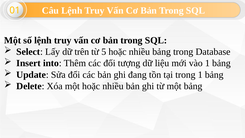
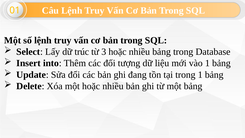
trên: trên -> trúc
5: 5 -> 3
